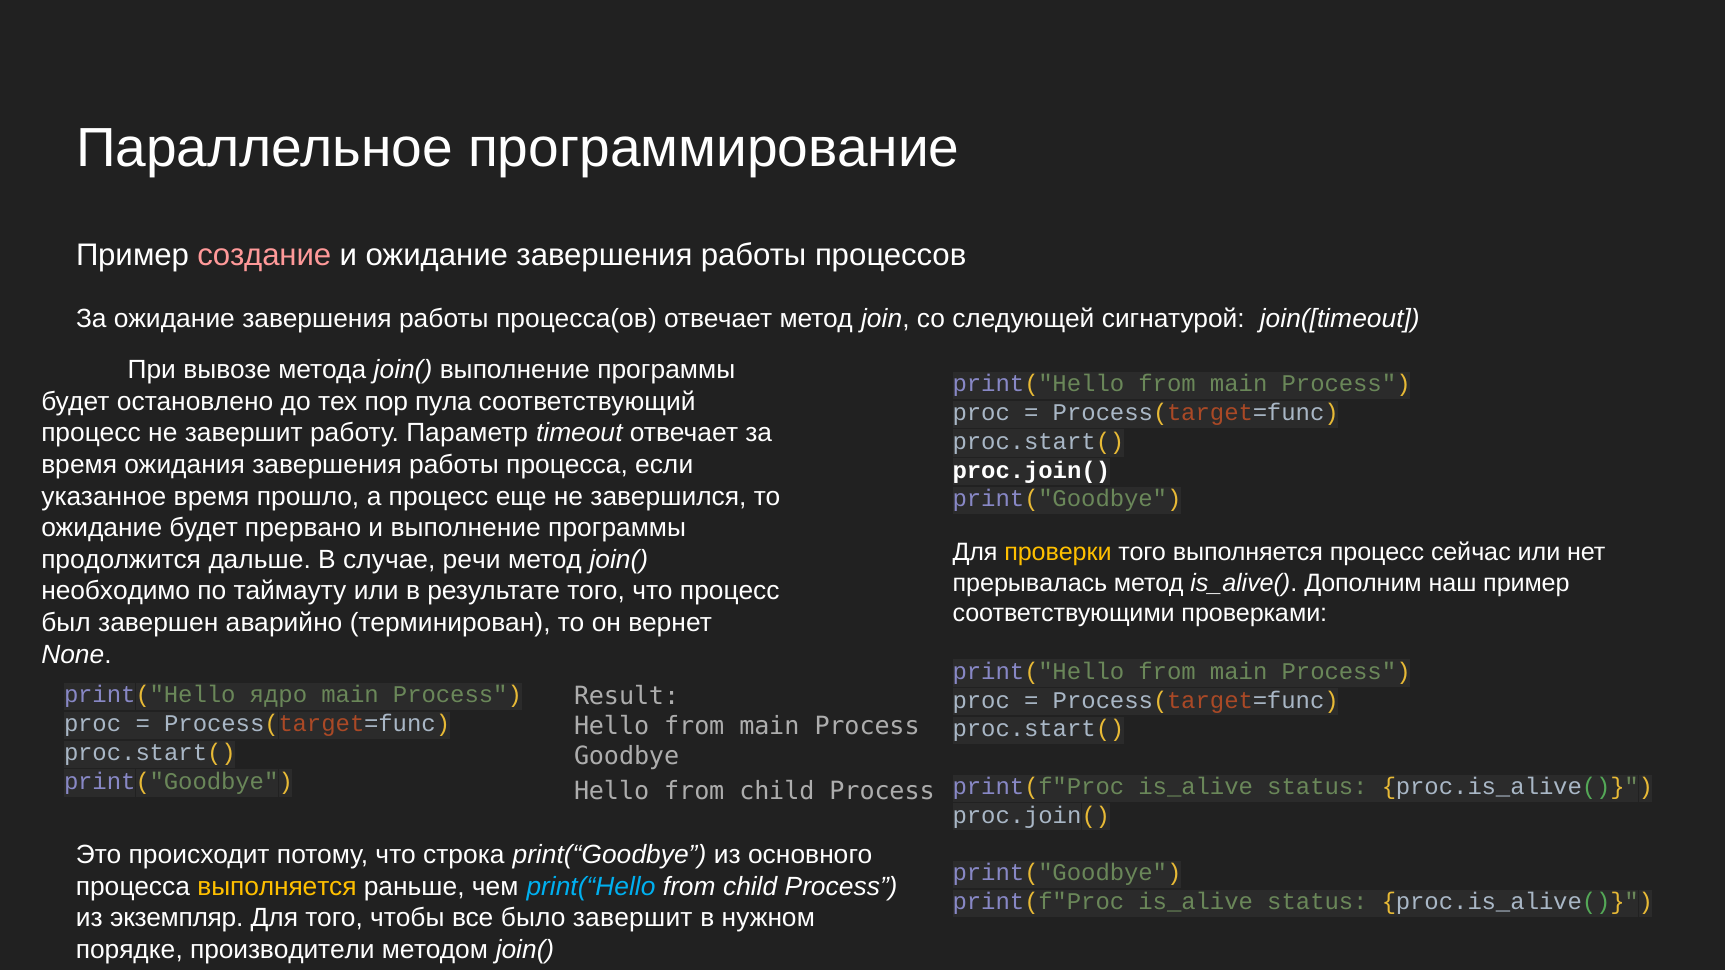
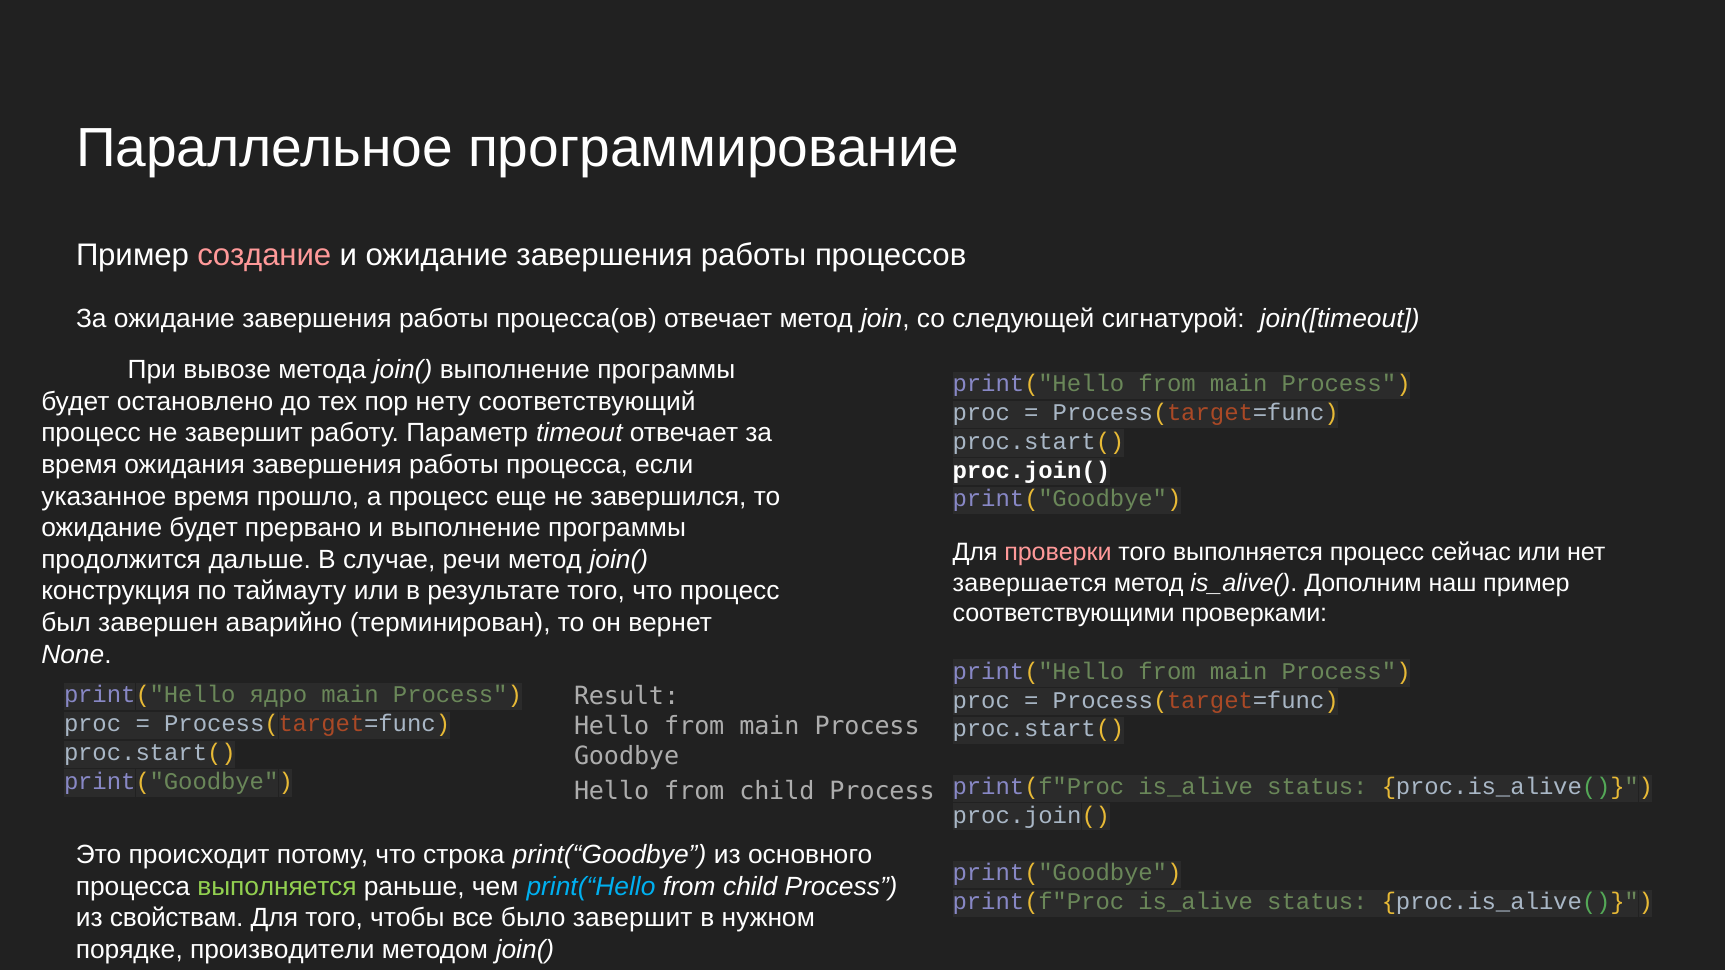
пула: пула -> нету
проверки colour: yellow -> pink
прерывалась: прерывалась -> завершается
необходимо: необходимо -> конструкция
выполняется at (277, 887) colour: yellow -> light green
экземпляр: экземпляр -> свойствам
